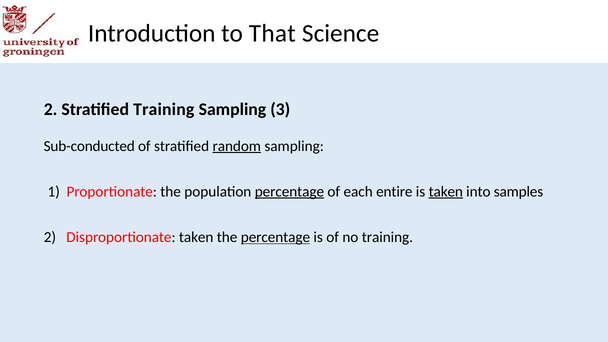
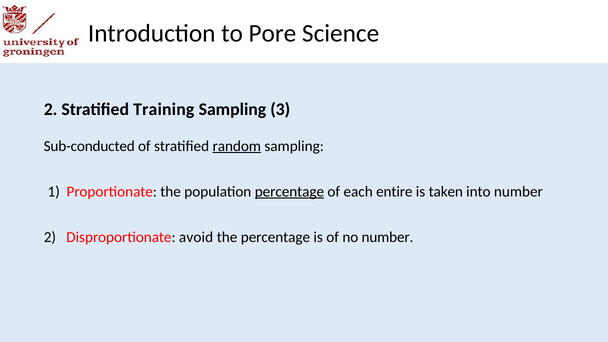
That: That -> Pore
taken at (446, 192) underline: present -> none
into samples: samples -> number
Disproportionate taken: taken -> avoid
percentage at (275, 237) underline: present -> none
no training: training -> number
